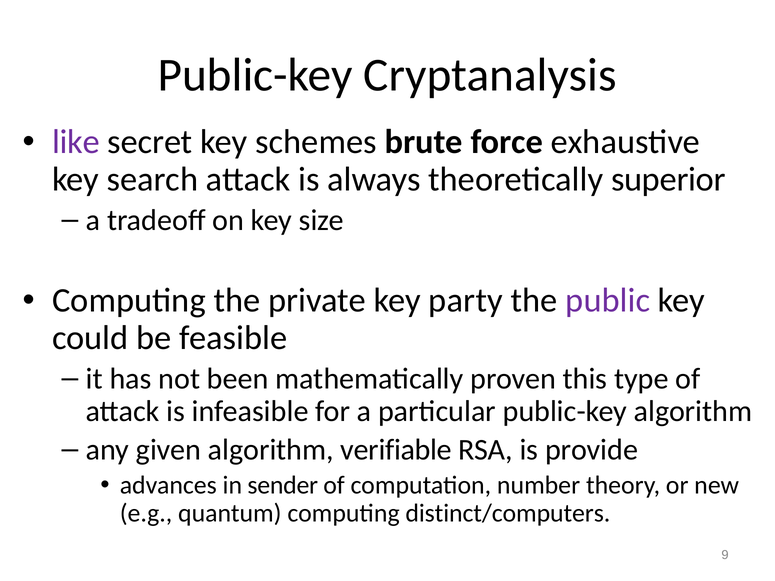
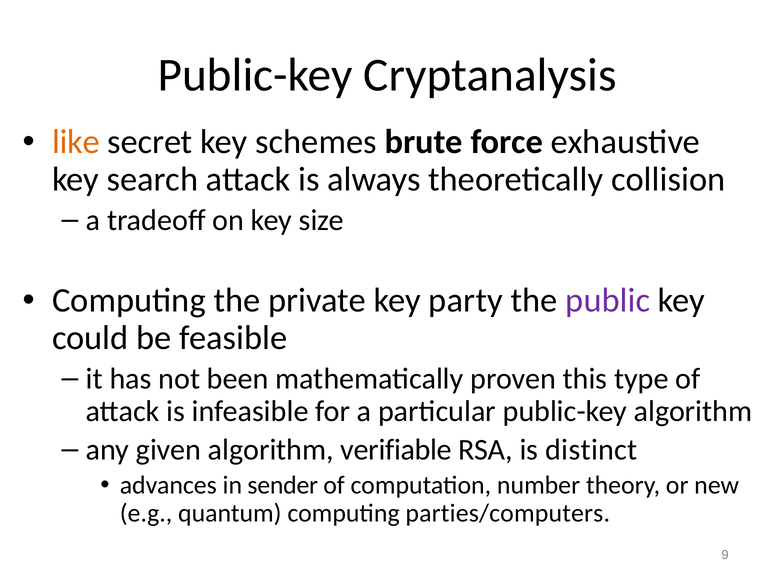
like colour: purple -> orange
superior: superior -> collision
provide: provide -> distinct
distinct/computers: distinct/computers -> parties/computers
